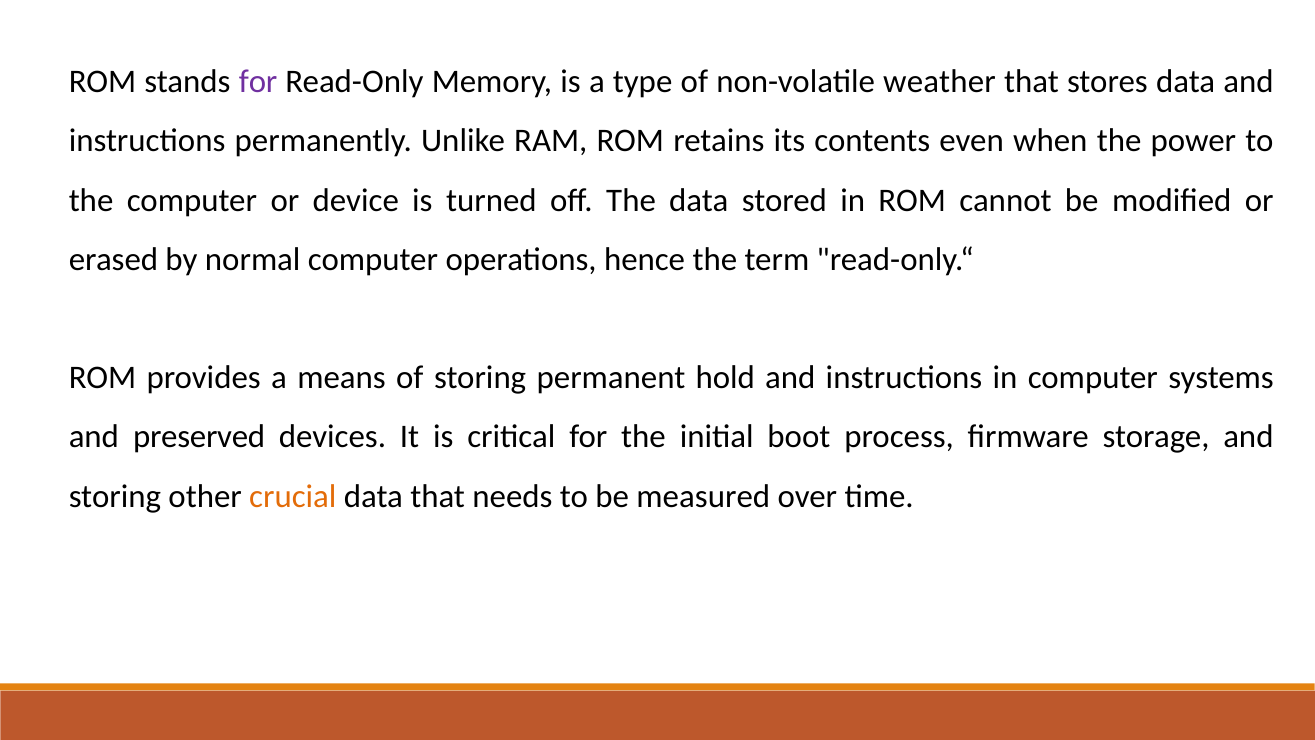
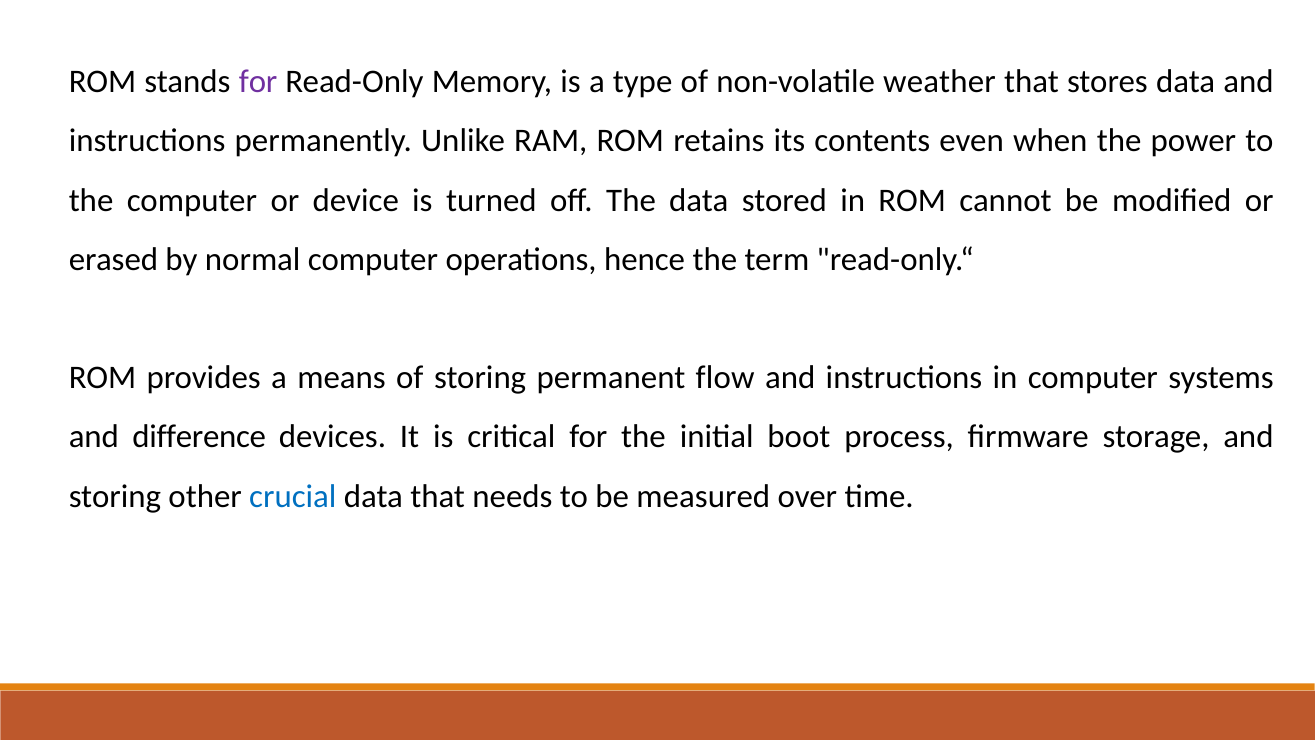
hold: hold -> flow
preserved: preserved -> difference
crucial colour: orange -> blue
